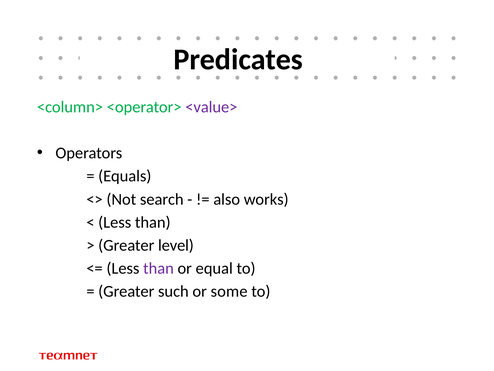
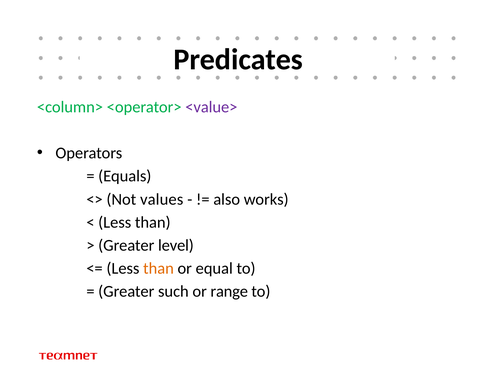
search: search -> values
than at (158, 268) colour: purple -> orange
some: some -> range
